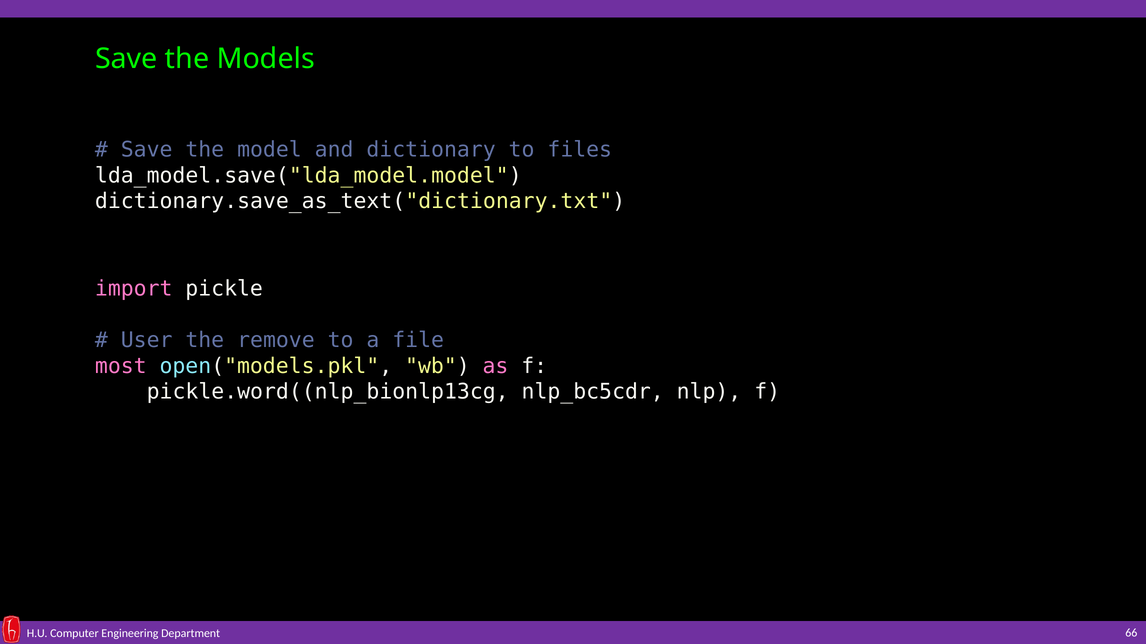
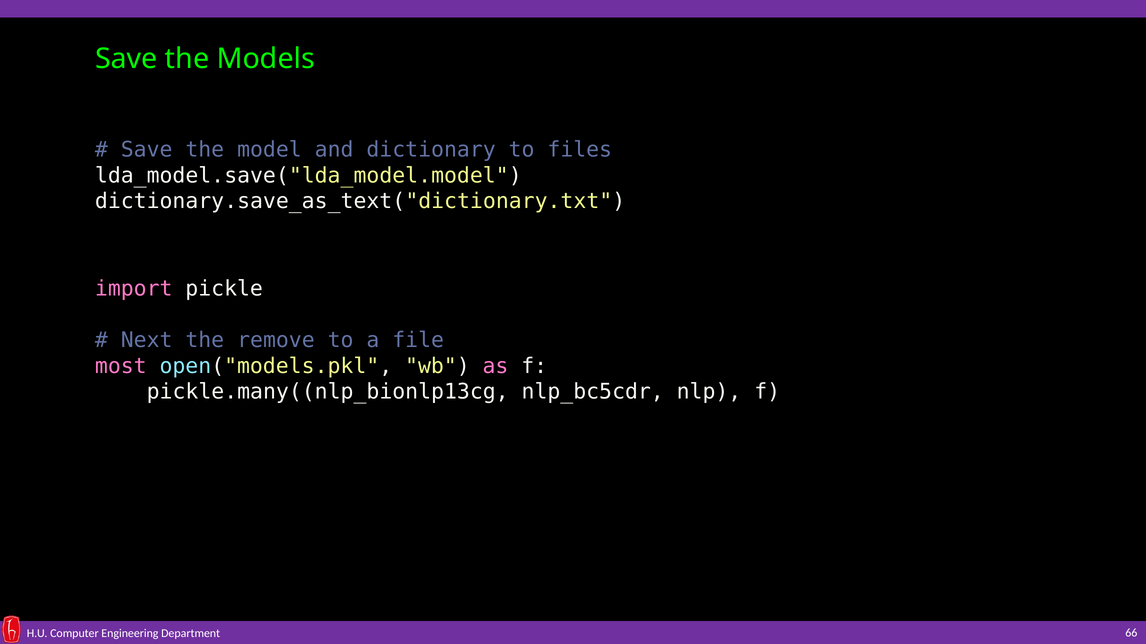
User: User -> Next
pickle.word((nlp_bionlp13cg: pickle.word((nlp_bionlp13cg -> pickle.many((nlp_bionlp13cg
